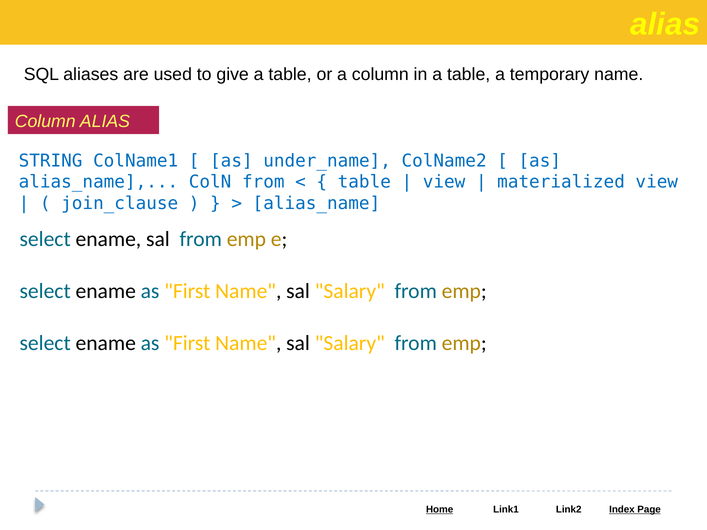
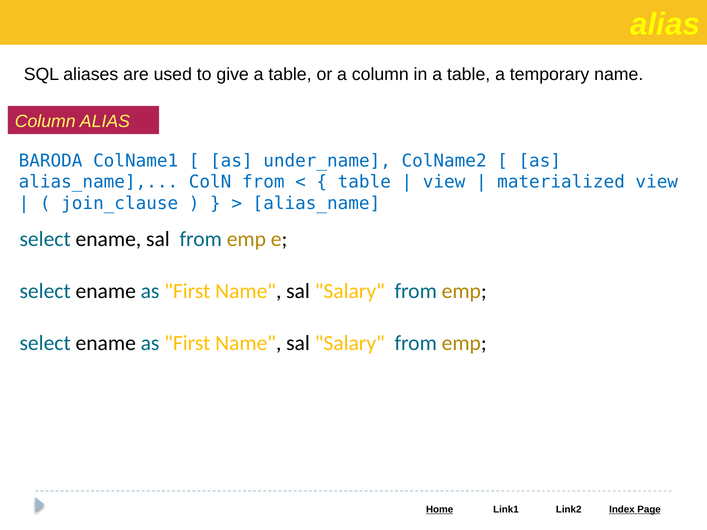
STRING: STRING -> BARODA
